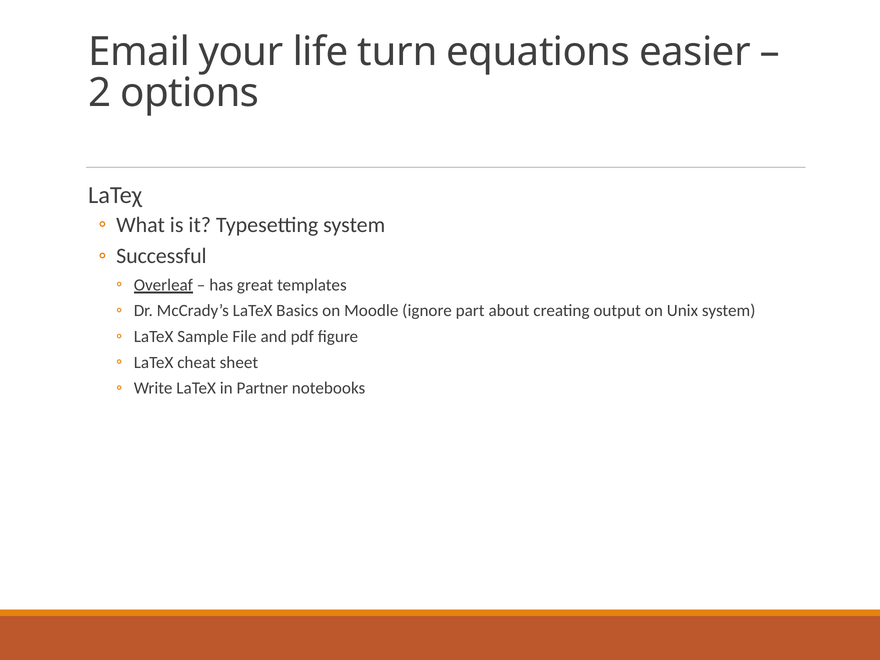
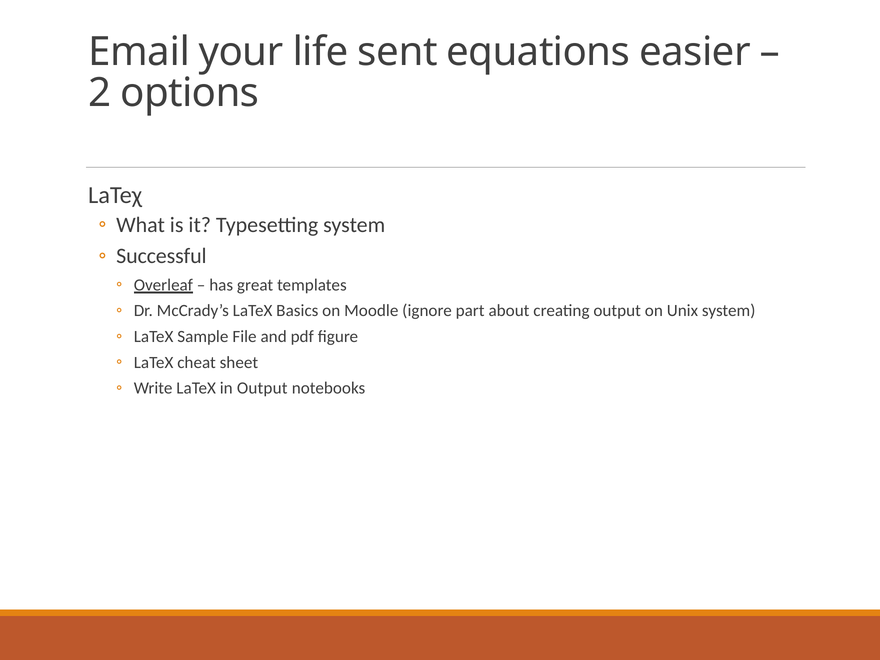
turn: turn -> sent
in Partner: Partner -> Output
